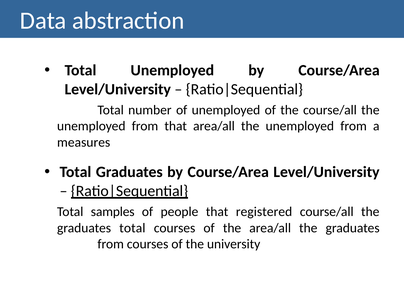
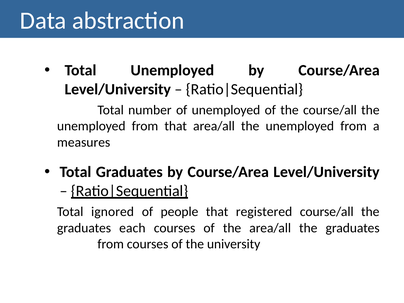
samples: samples -> ignored
graduates total: total -> each
